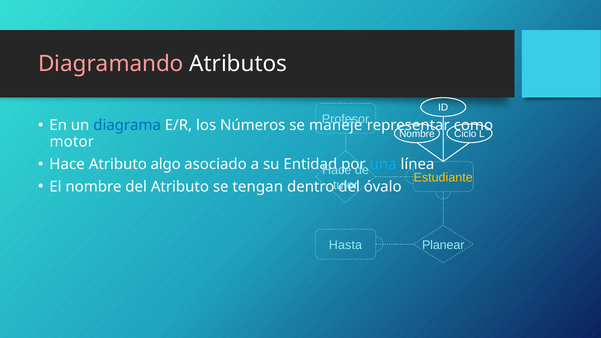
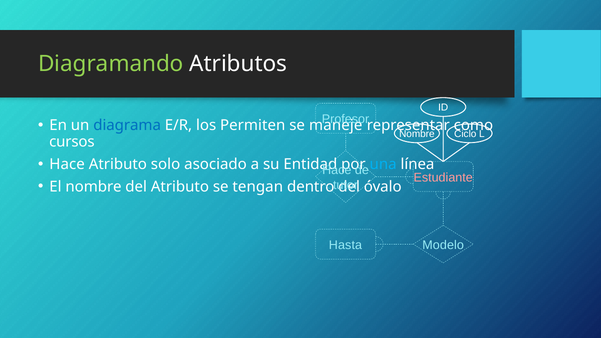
Diagramando colour: pink -> light green
Números: Números -> Permiten
motor: motor -> cursos
algo: algo -> solo
Estudiante colour: yellow -> pink
Planear: Planear -> Modelo
